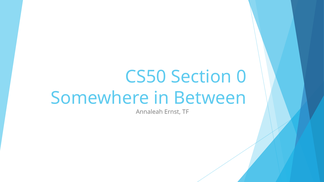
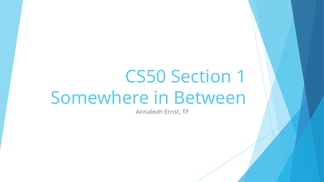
0: 0 -> 1
